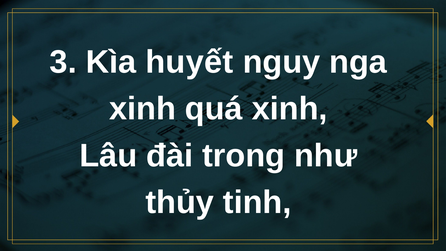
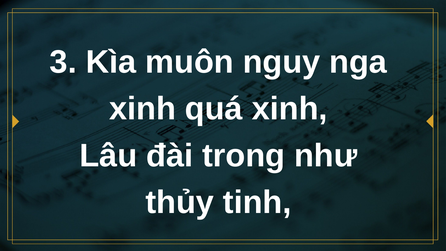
huyết: huyết -> muôn
